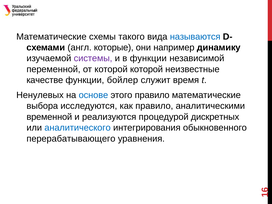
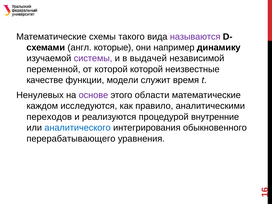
называются colour: blue -> purple
в функции: функции -> выдачей
бойлер: бойлер -> модели
основе colour: blue -> purple
этого правило: правило -> области
выбора: выбора -> каждом
временной: временной -> переходов
дискретных: дискретных -> внутренние
